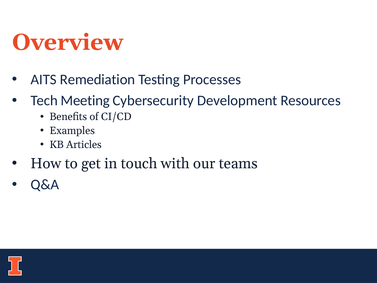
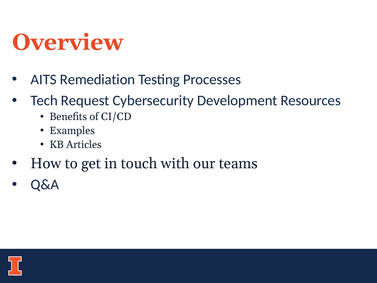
Meeting: Meeting -> Request
